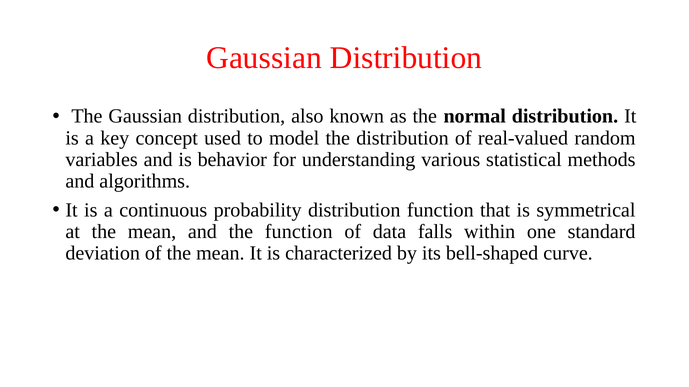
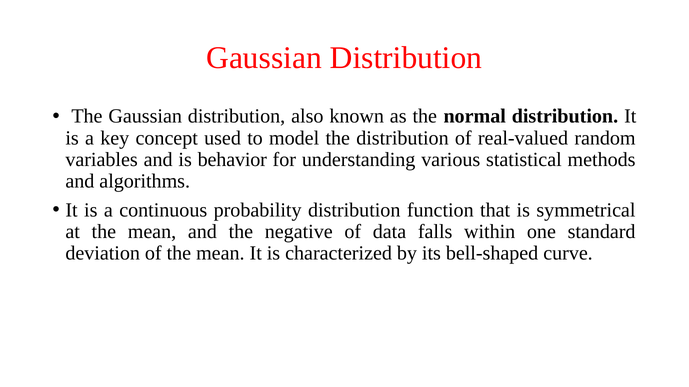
the function: function -> negative
